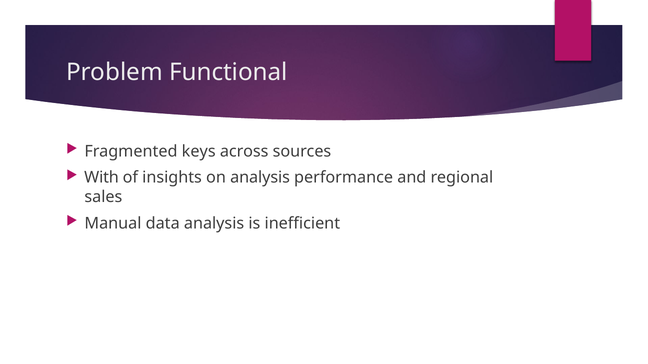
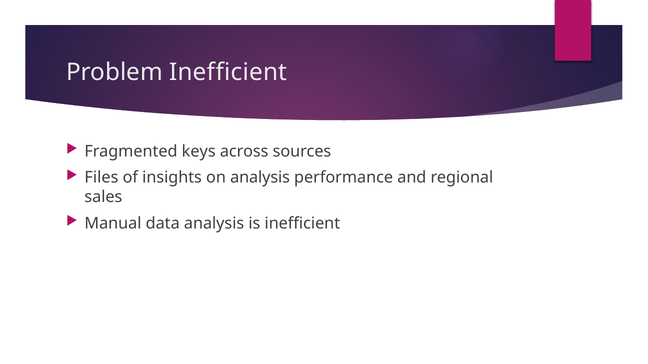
Problem Functional: Functional -> Inefficient
With: With -> Files
